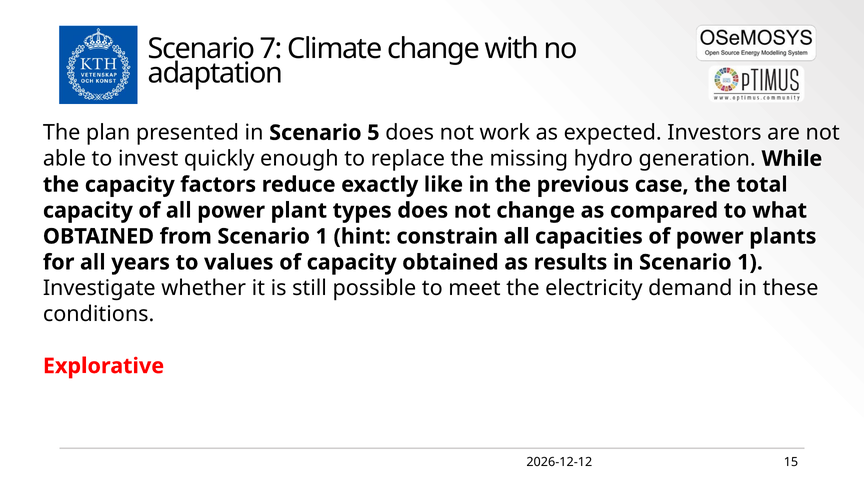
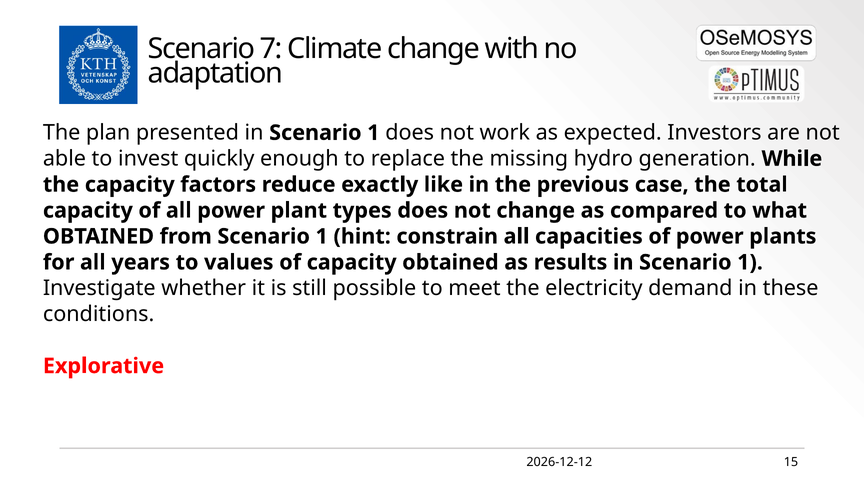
presented in Scenario 5: 5 -> 1
